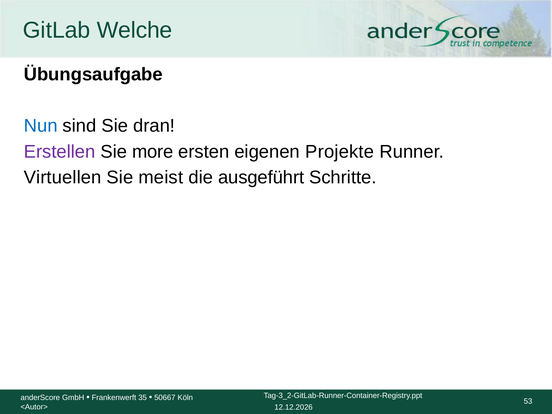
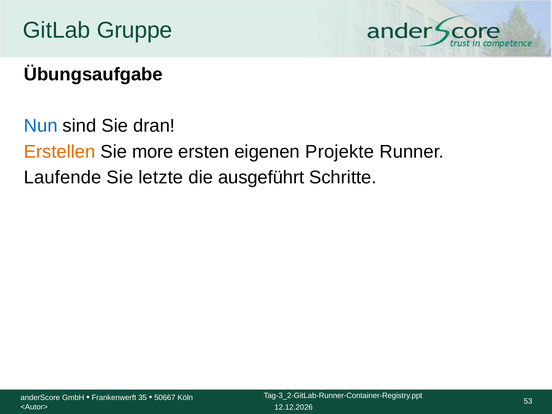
Welche: Welche -> Gruppe
Erstellen colour: purple -> orange
Virtuellen: Virtuellen -> Laufende
meist: meist -> letzte
